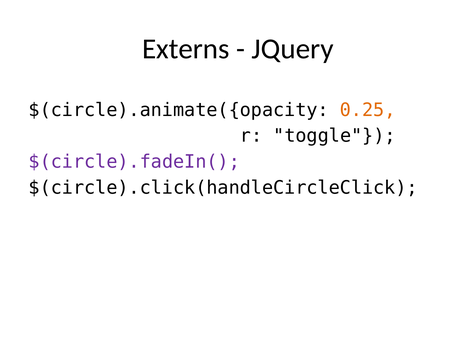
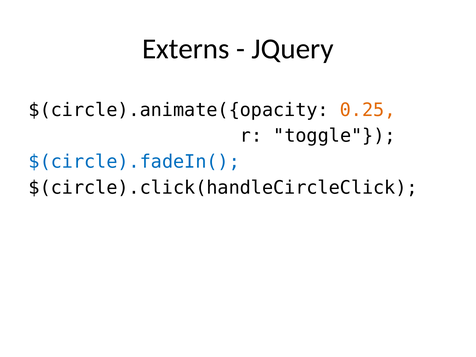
$(circle).fadeIn( colour: purple -> blue
